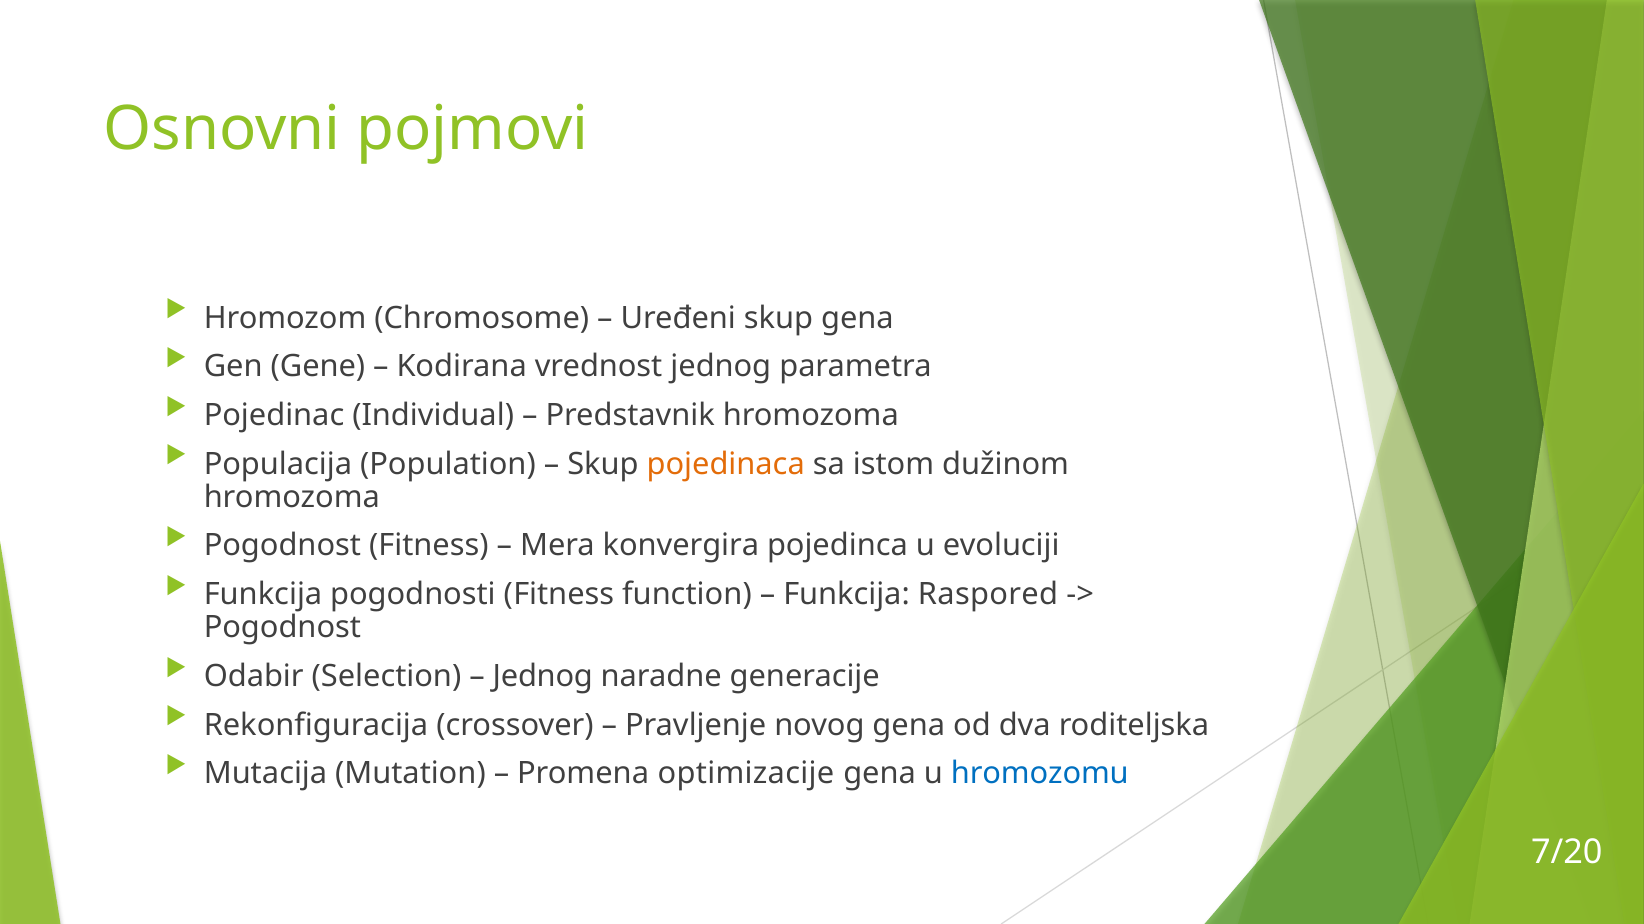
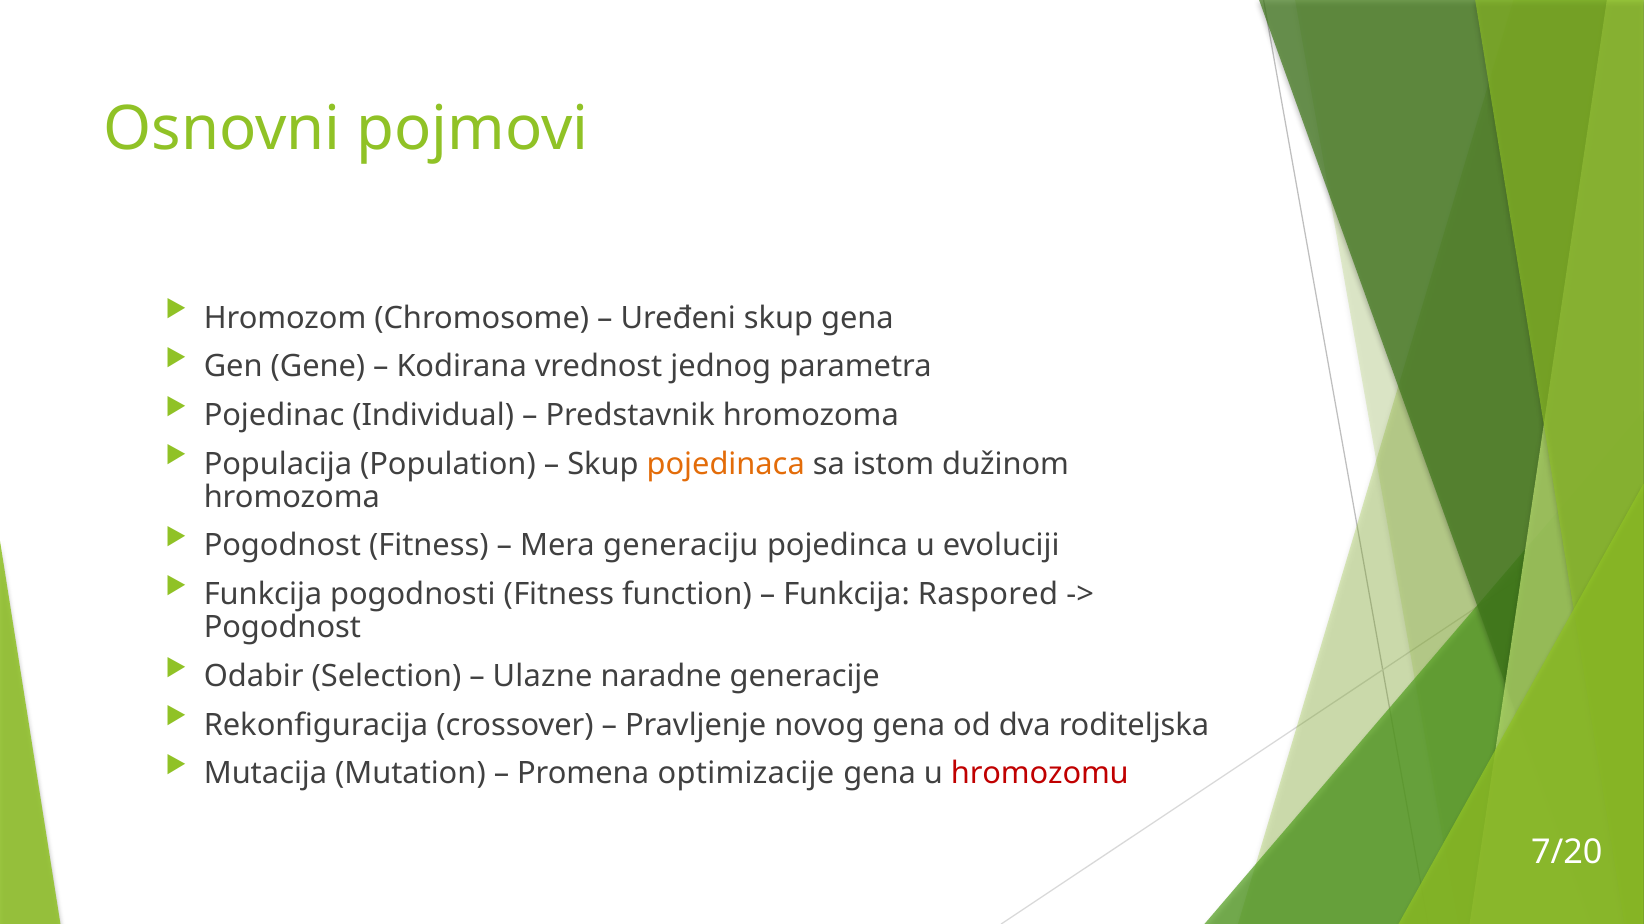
konvergira: konvergira -> generaciju
Jednog at (543, 677): Jednog -> Ulazne
hromozomu colour: blue -> red
